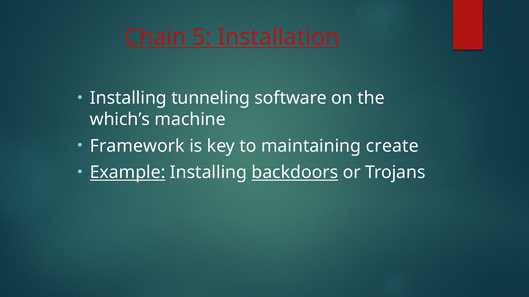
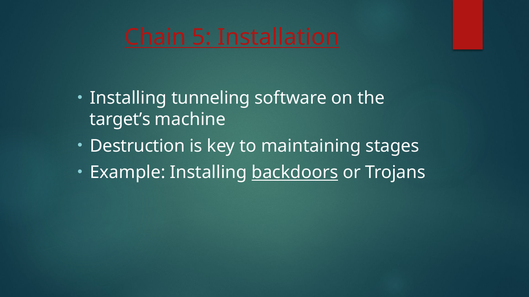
which’s: which’s -> target’s
Framework: Framework -> Destruction
create: create -> stages
Example underline: present -> none
